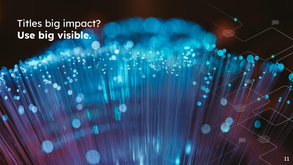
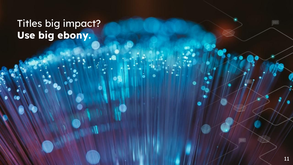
visible: visible -> ebony
